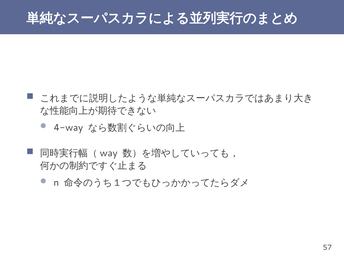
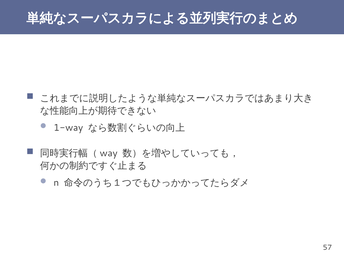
4-way: 4-way -> 1-way
